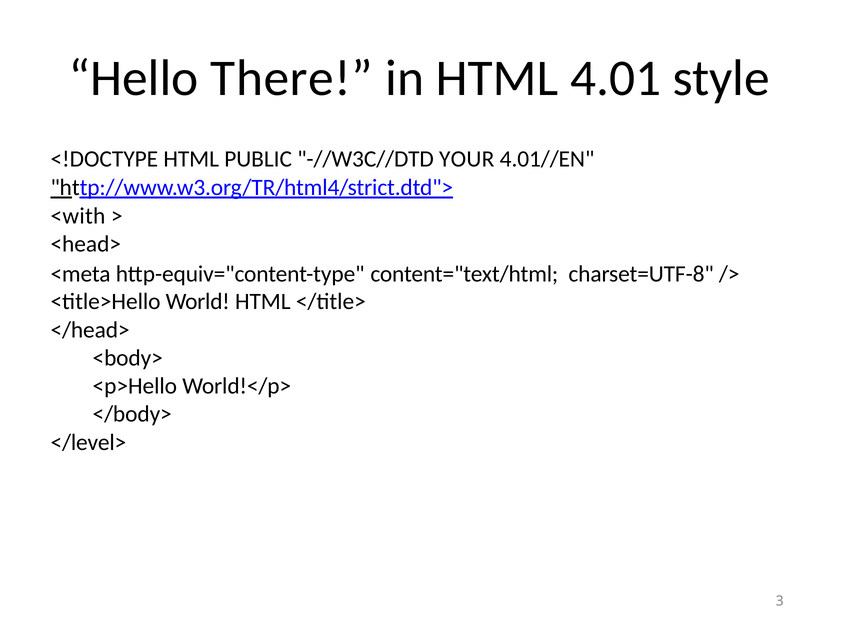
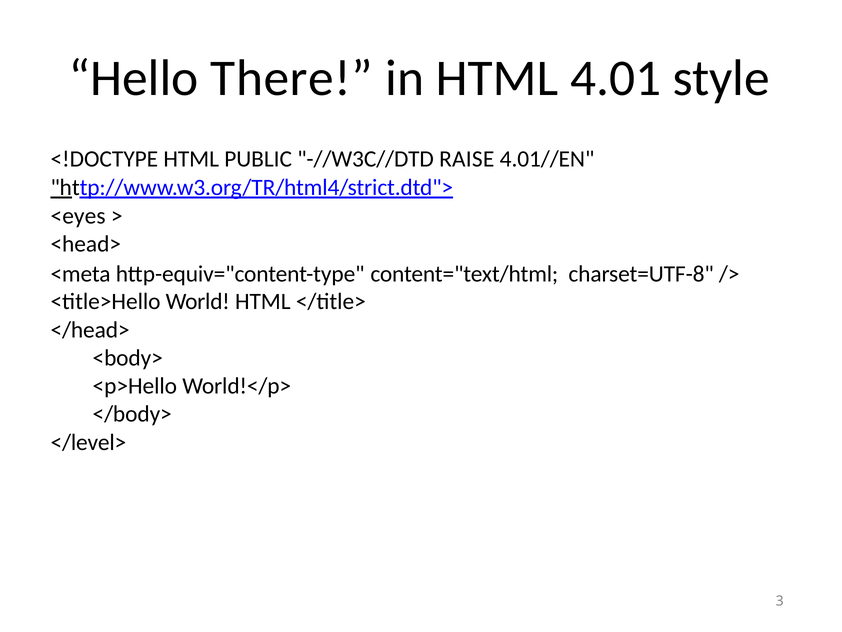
YOUR: YOUR -> RAISE
<with: <with -> <eyes
